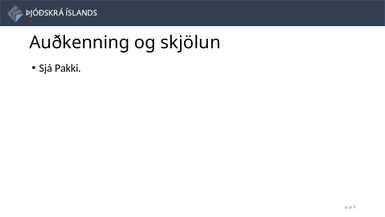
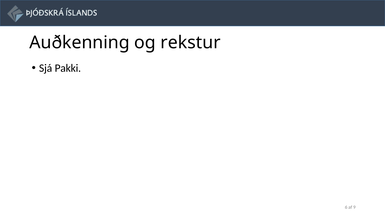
skjölun: skjölun -> rekstur
